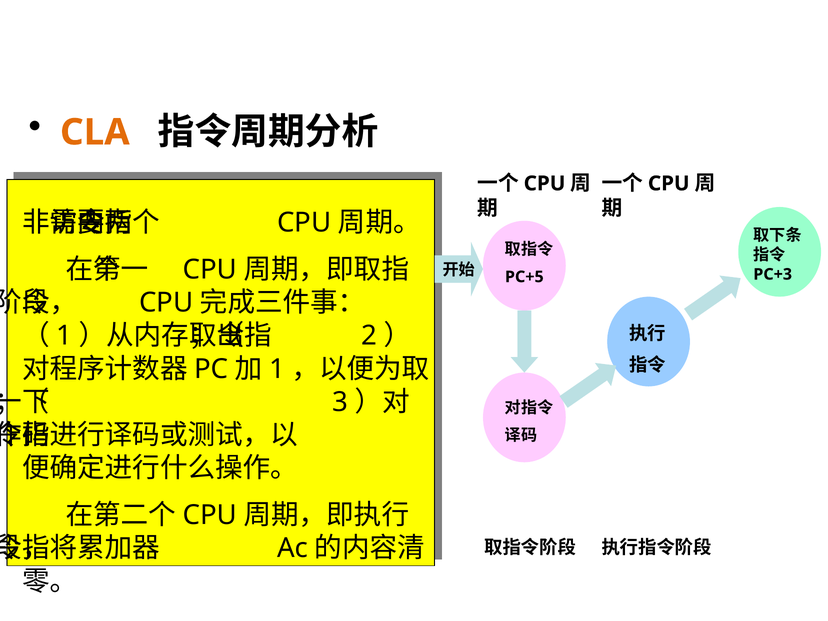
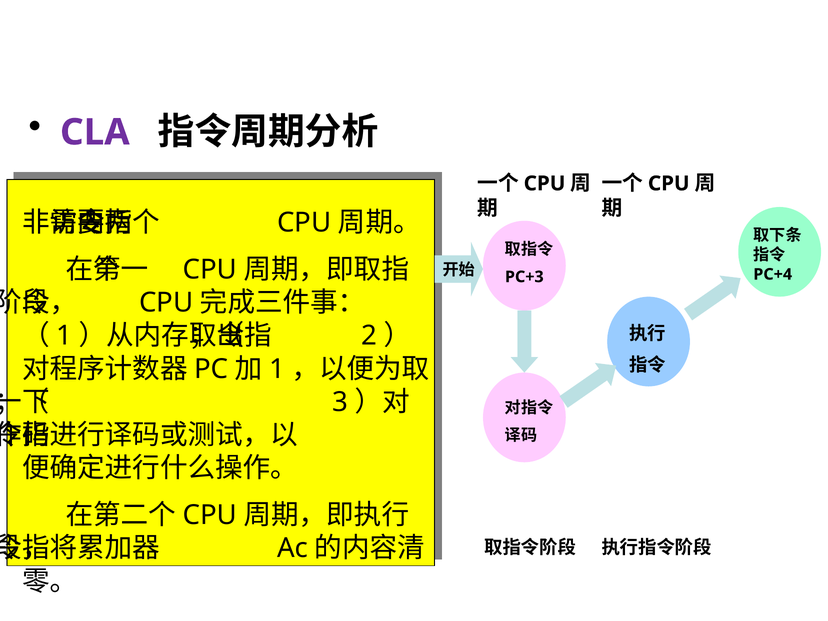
CLA colour: orange -> purple
PC+3: PC+3 -> PC+4
PC+5: PC+5 -> PC+3
